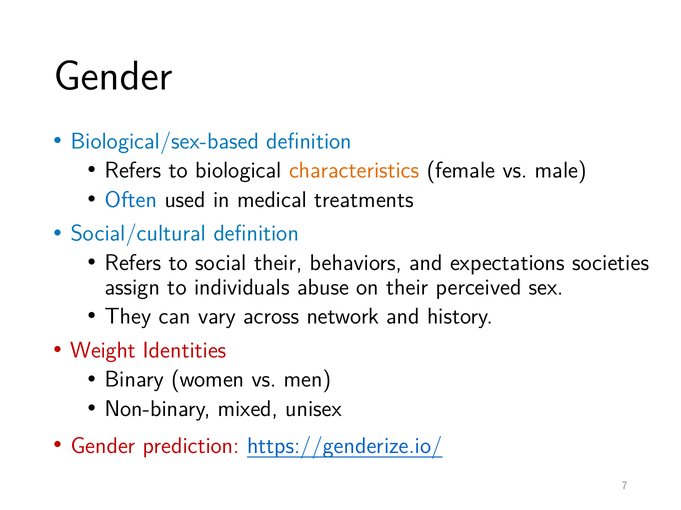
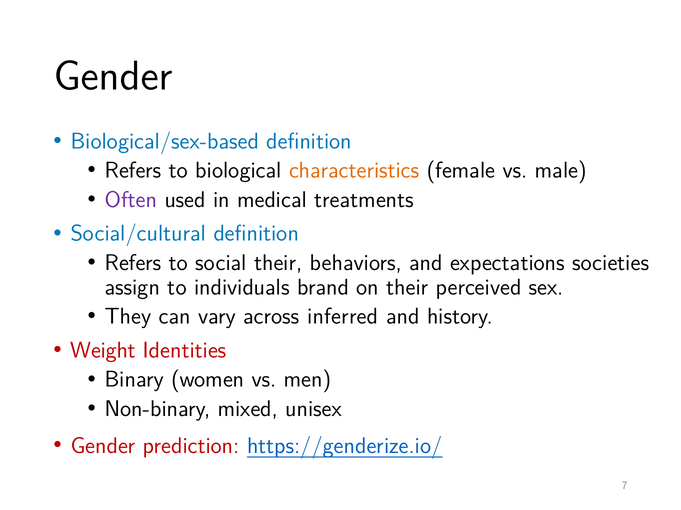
Often colour: blue -> purple
abuse: abuse -> brand
network: network -> inferred
